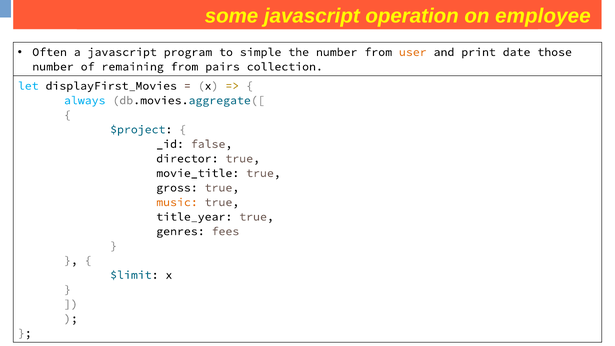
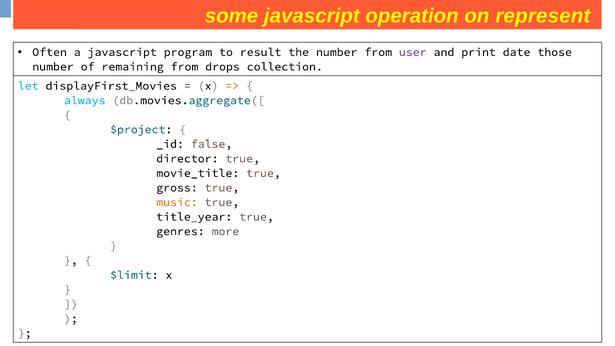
employee: employee -> represent
simple: simple -> result
user colour: orange -> purple
pairs: pairs -> drops
fees: fees -> more
